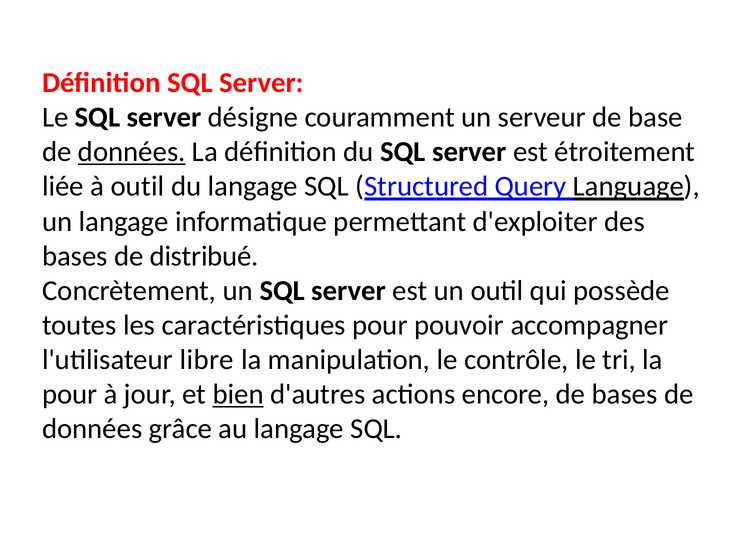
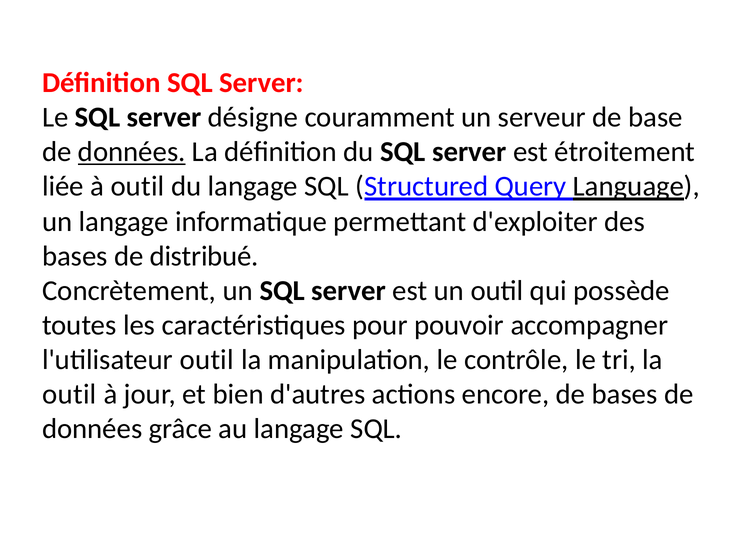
l'utilisateur libre: libre -> outil
pour at (70, 395): pour -> outil
bien underline: present -> none
